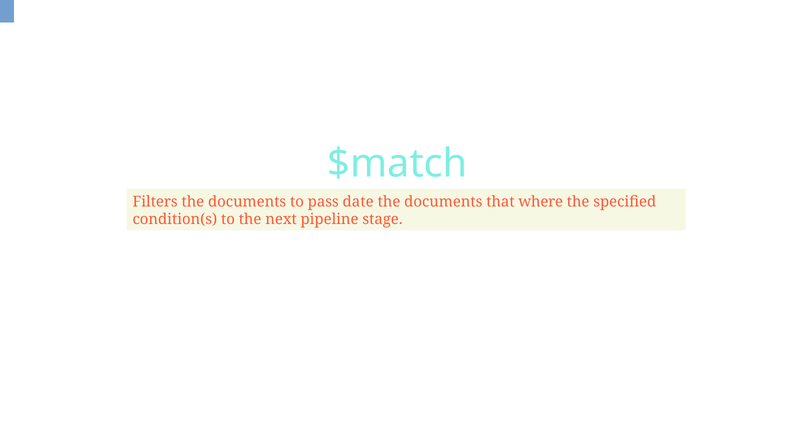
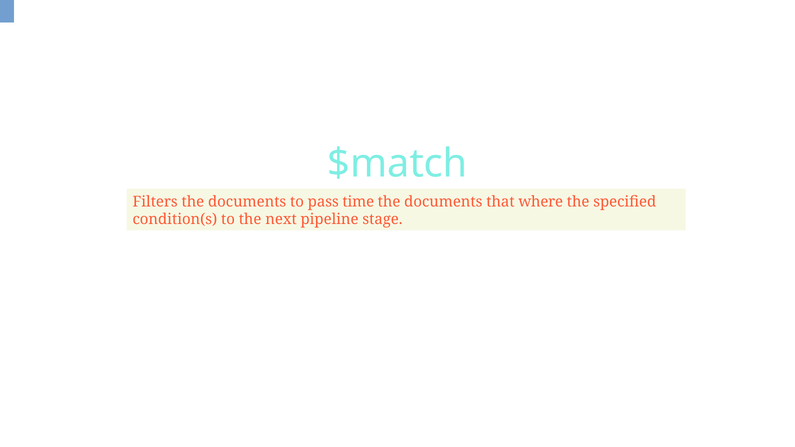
date: date -> time
